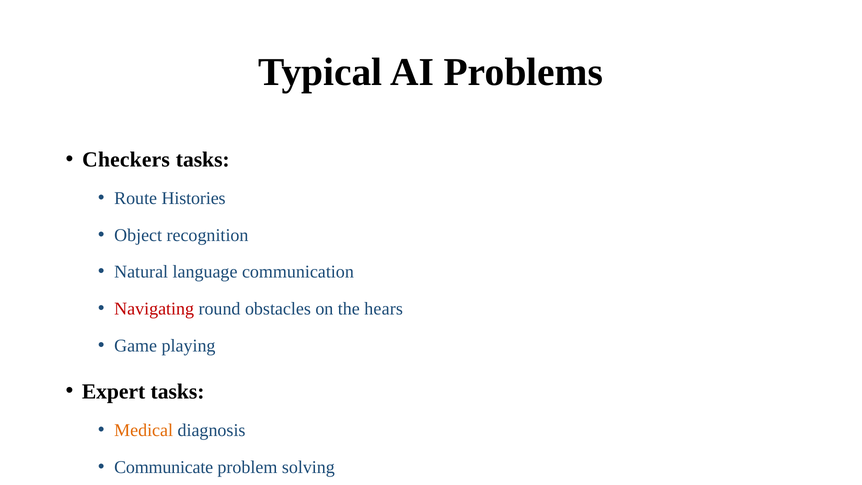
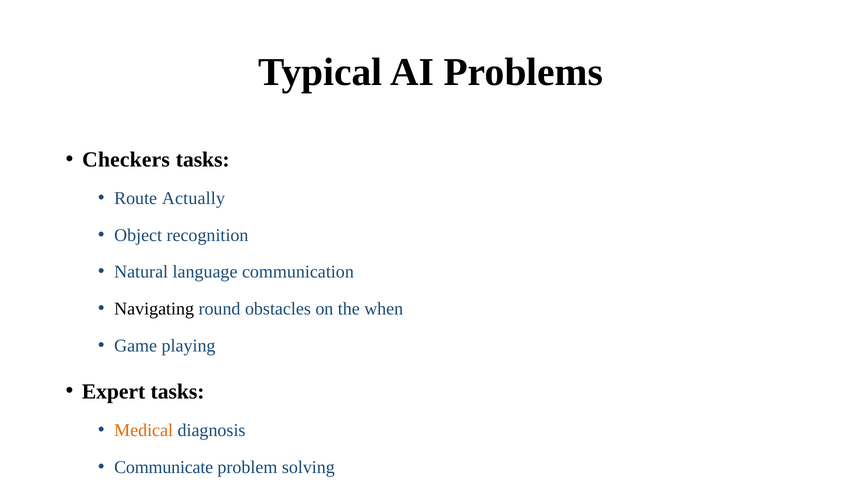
Histories: Histories -> Actually
Navigating colour: red -> black
hears: hears -> when
